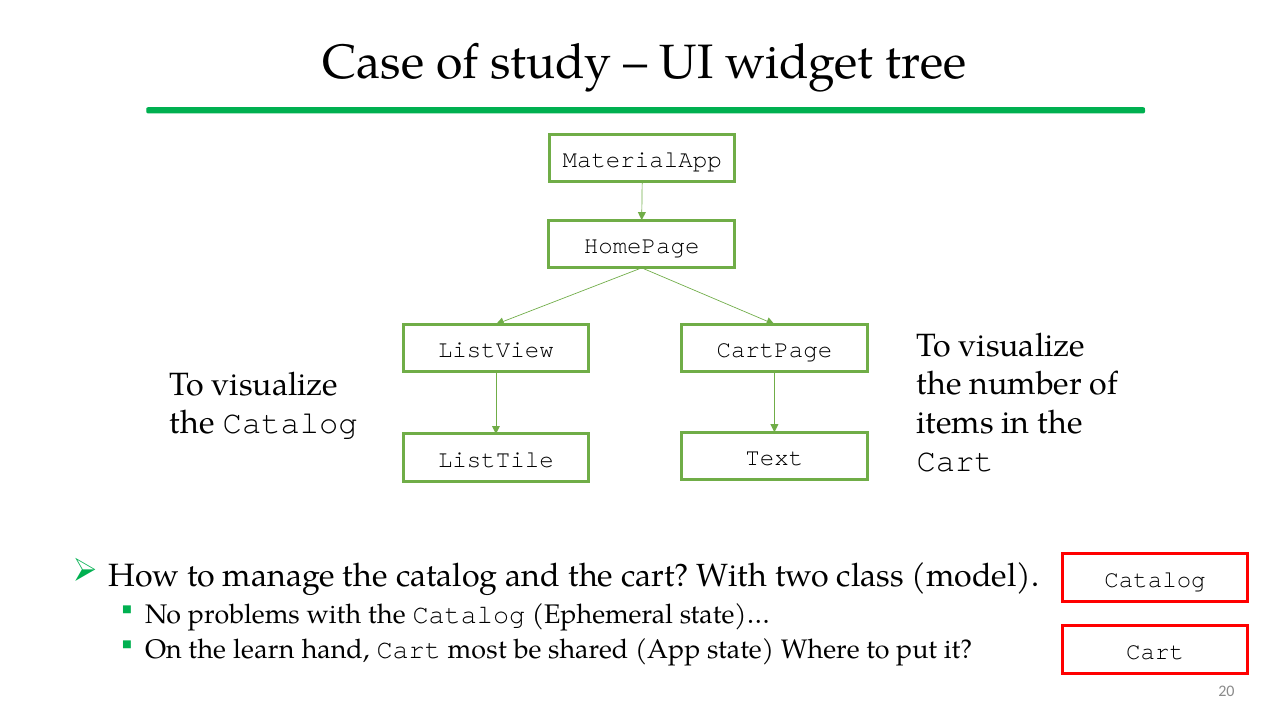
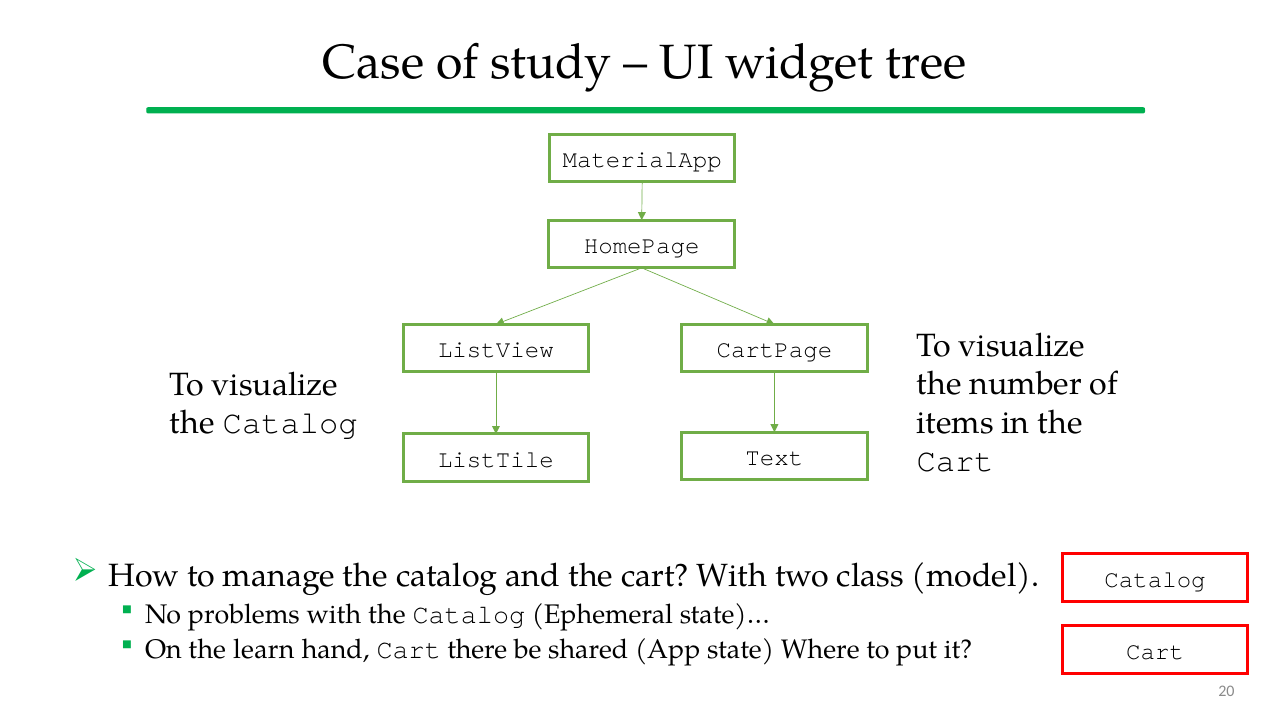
most: most -> there
